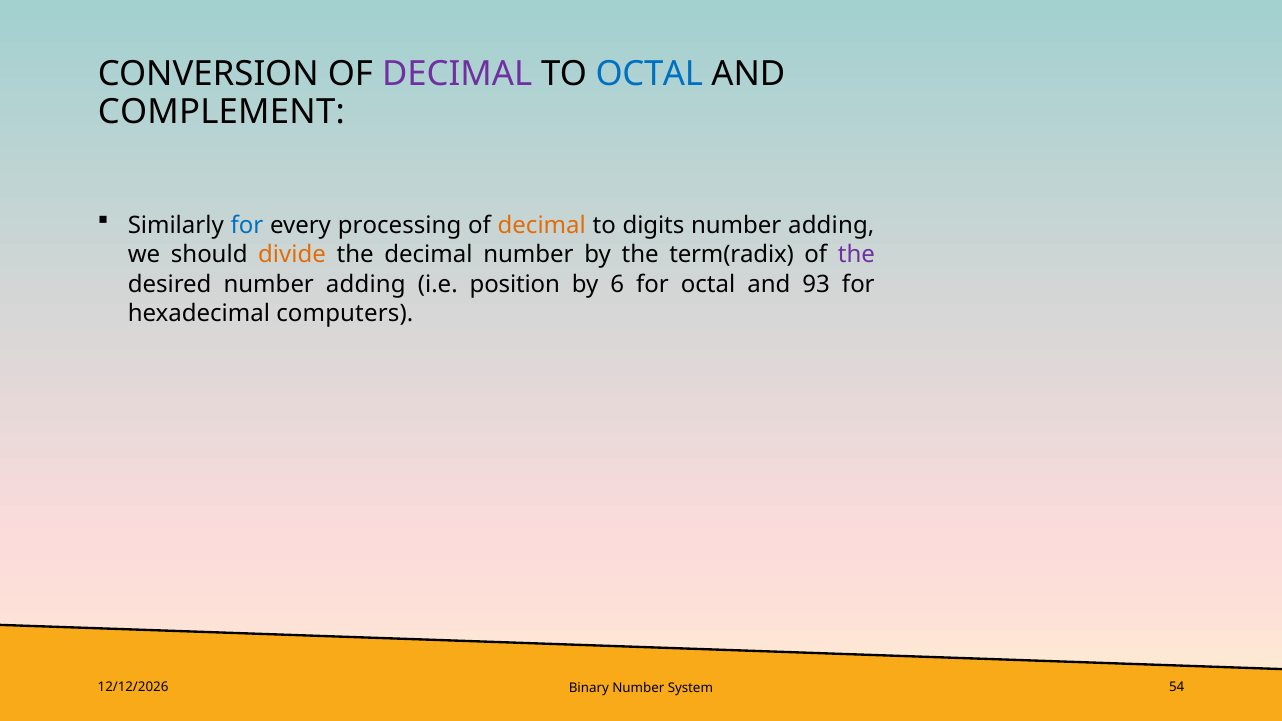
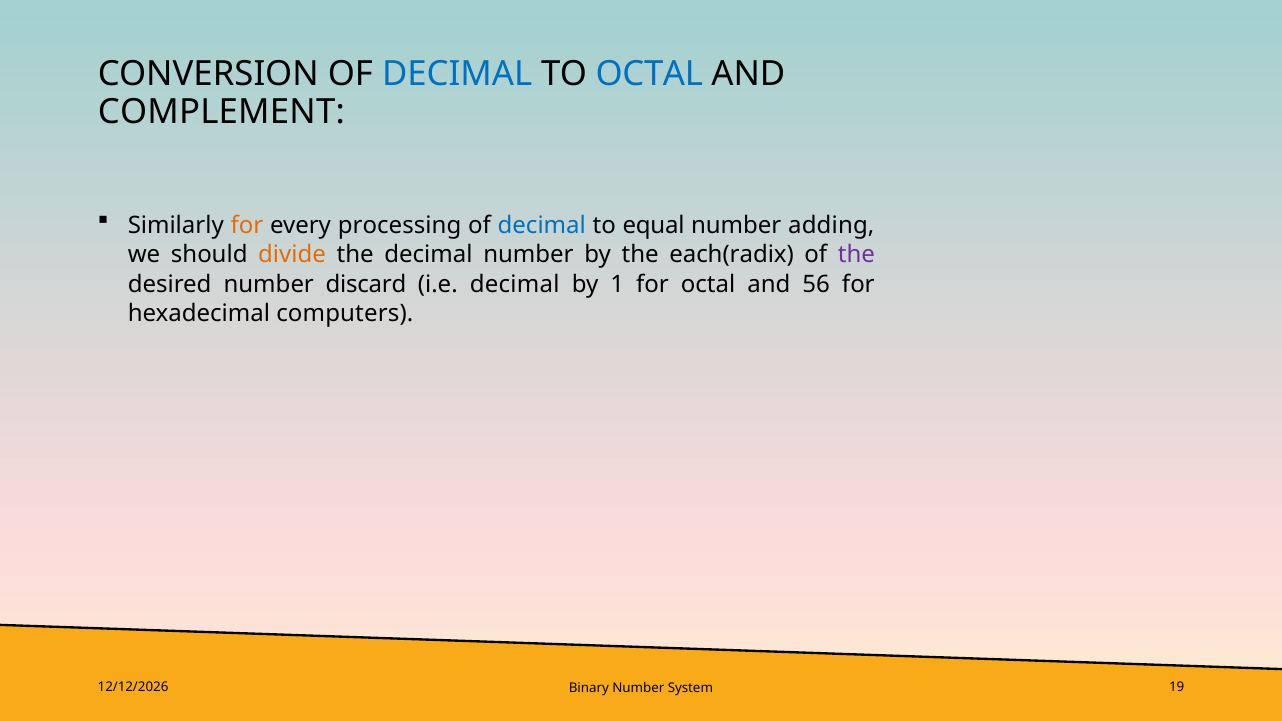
DECIMAL at (457, 75) colour: purple -> blue
for at (247, 225) colour: blue -> orange
decimal at (542, 225) colour: orange -> blue
digits: digits -> equal
term(radix: term(radix -> each(radix
desired number adding: adding -> discard
i.e position: position -> decimal
6: 6 -> 1
93: 93 -> 56
54: 54 -> 19
